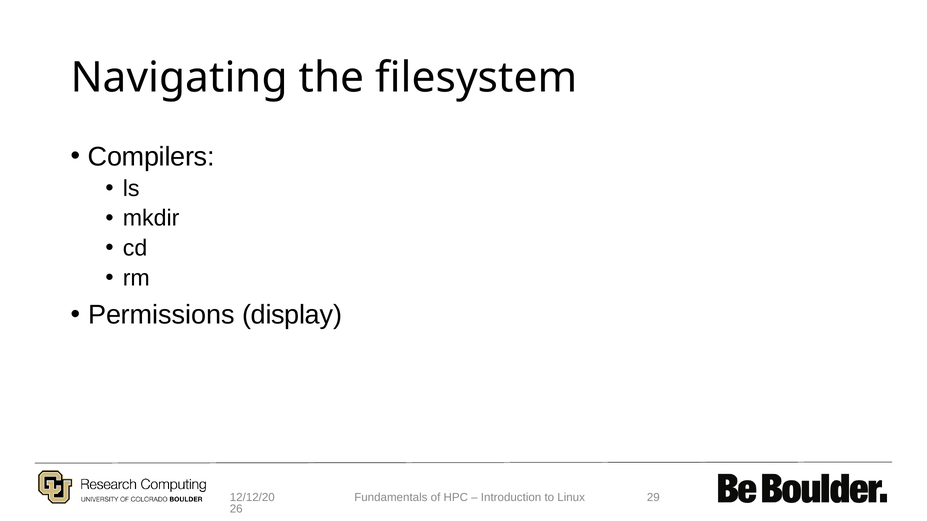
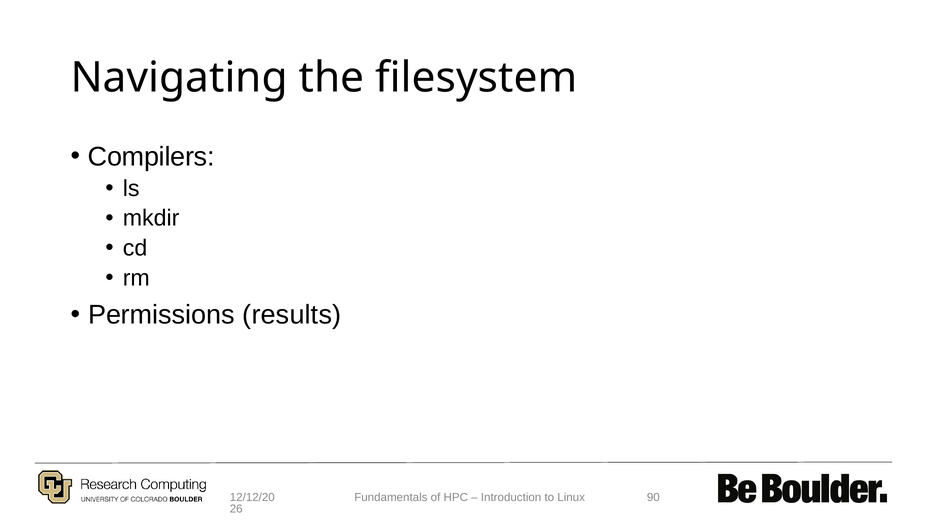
display: display -> results
29: 29 -> 90
